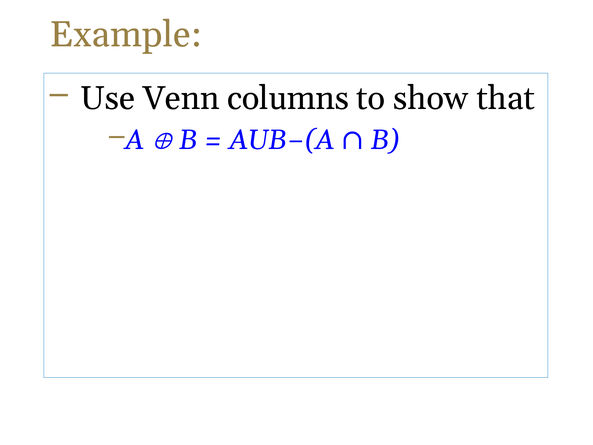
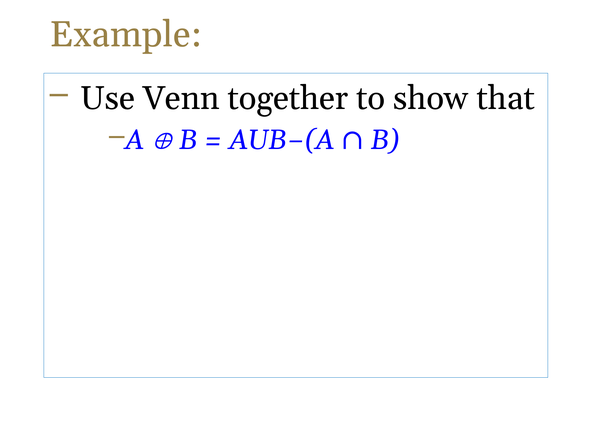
columns: columns -> together
